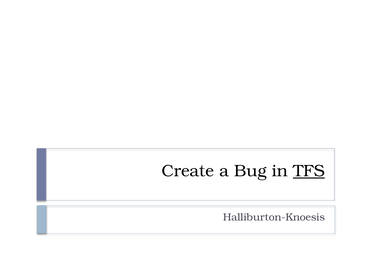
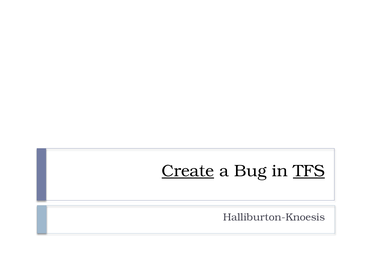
Create underline: none -> present
